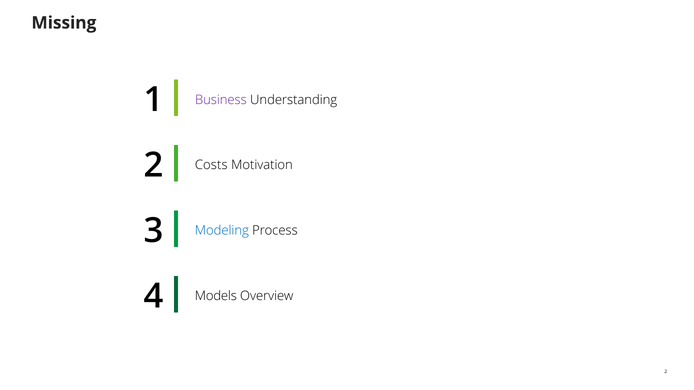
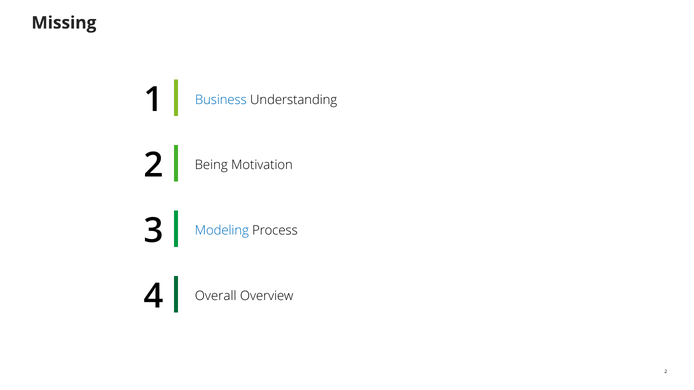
Business colour: purple -> blue
Costs: Costs -> Being
Models: Models -> Overall
